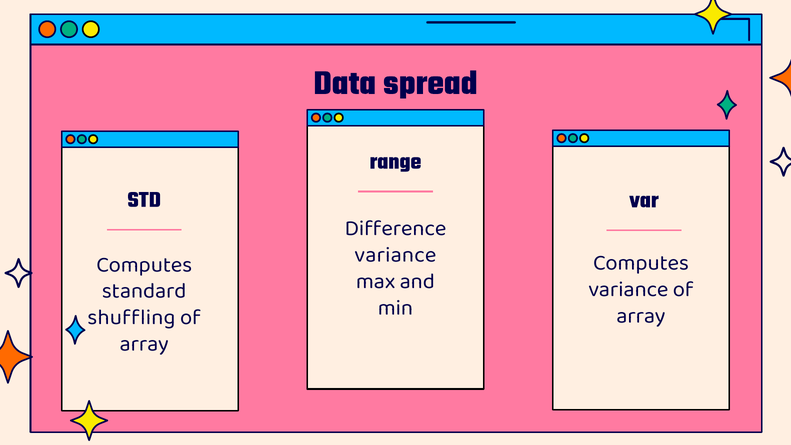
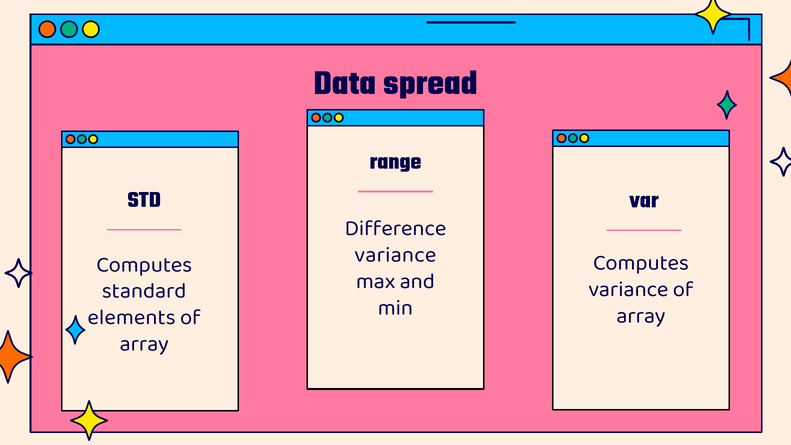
shuffling: shuffling -> elements
